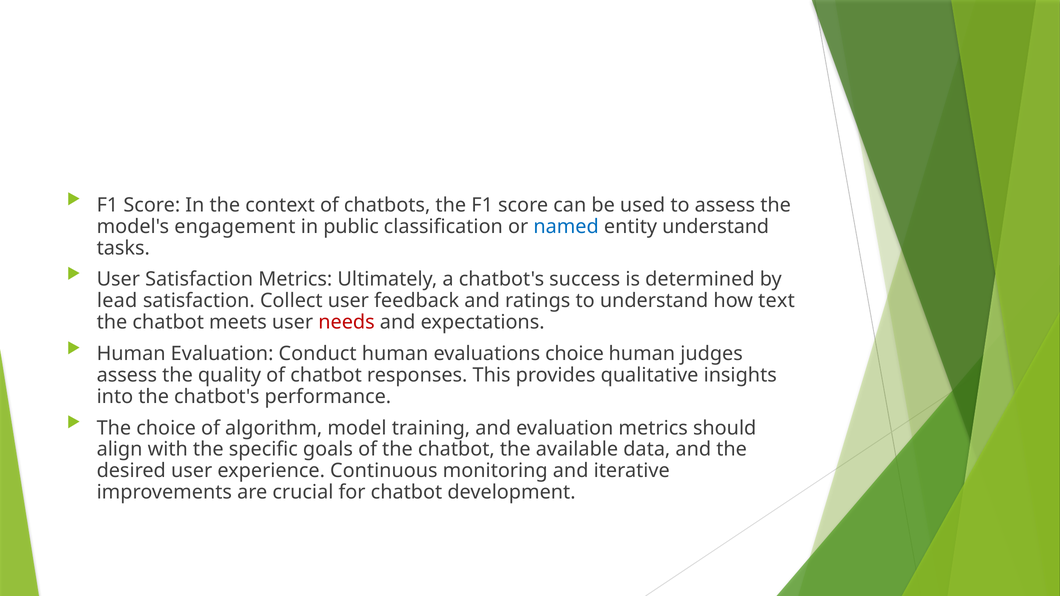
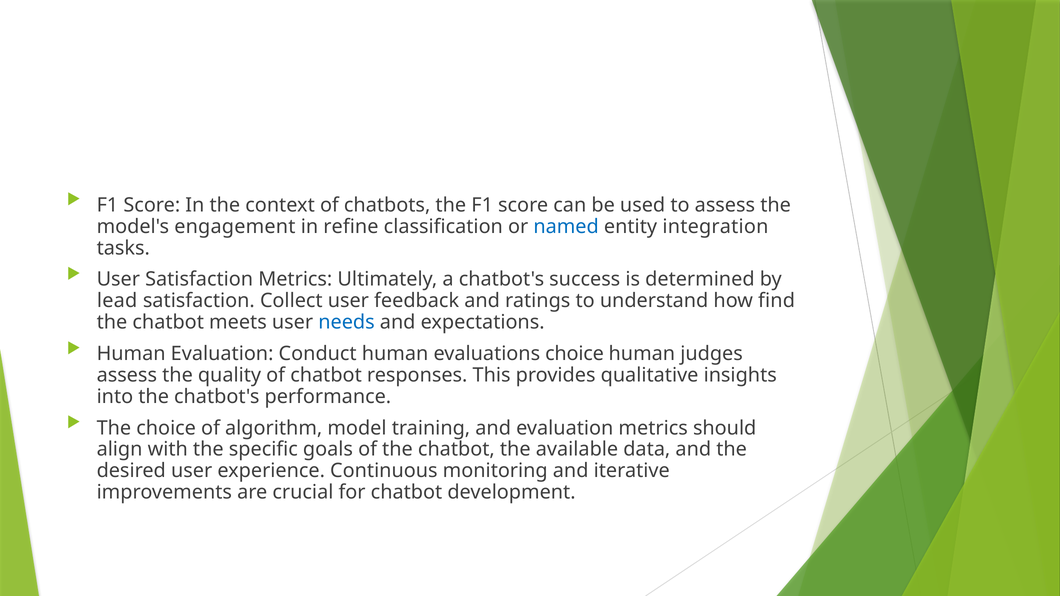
public: public -> refine
entity understand: understand -> integration
text: text -> find
needs colour: red -> blue
